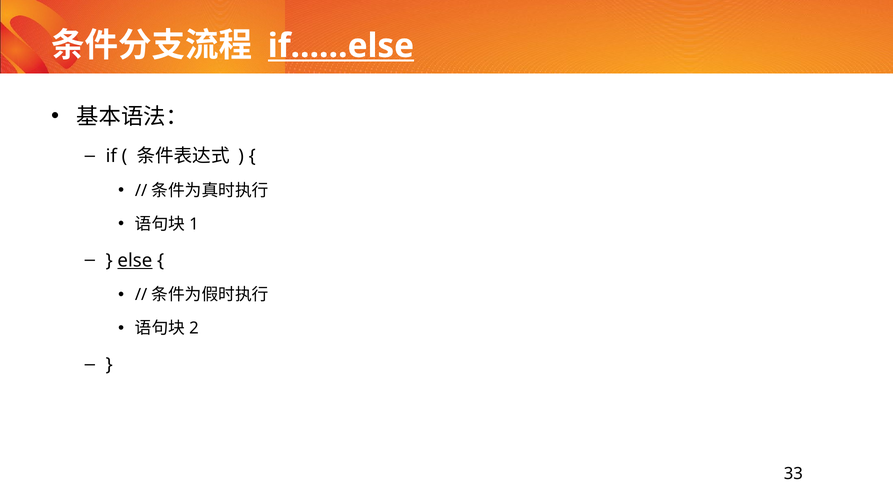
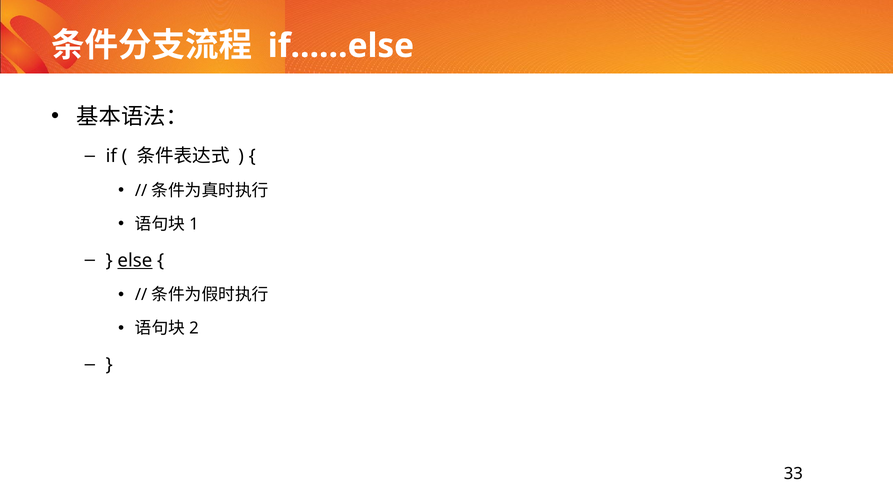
if……else underline: present -> none
